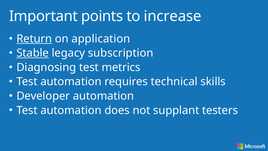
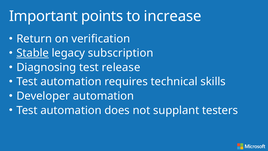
Return underline: present -> none
application: application -> verification
metrics: metrics -> release
